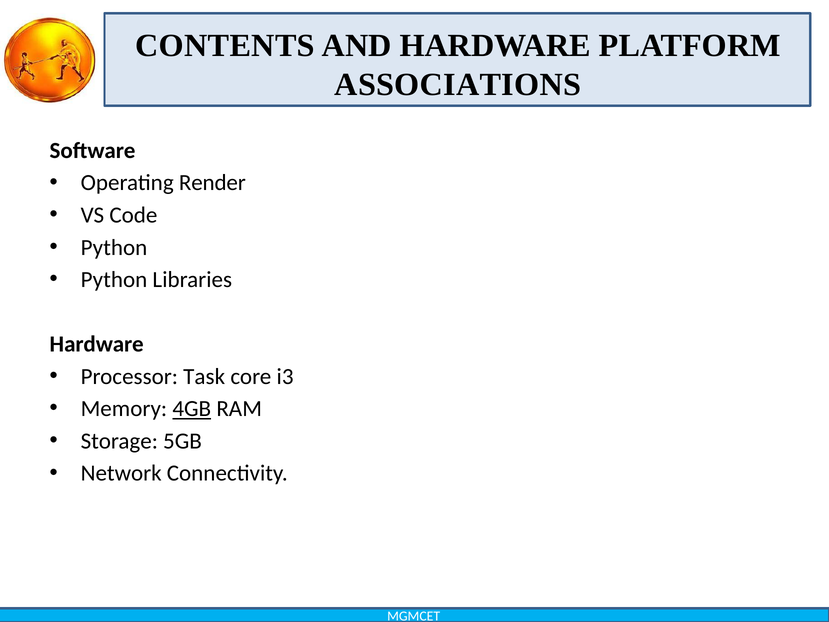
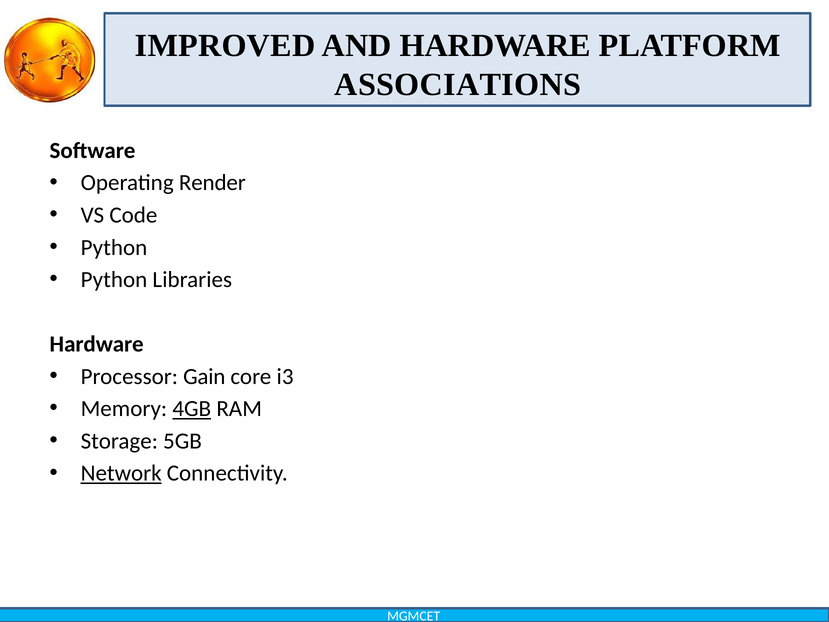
CONTENTS: CONTENTS -> IMPROVED
Task: Task -> Gain
Network underline: none -> present
